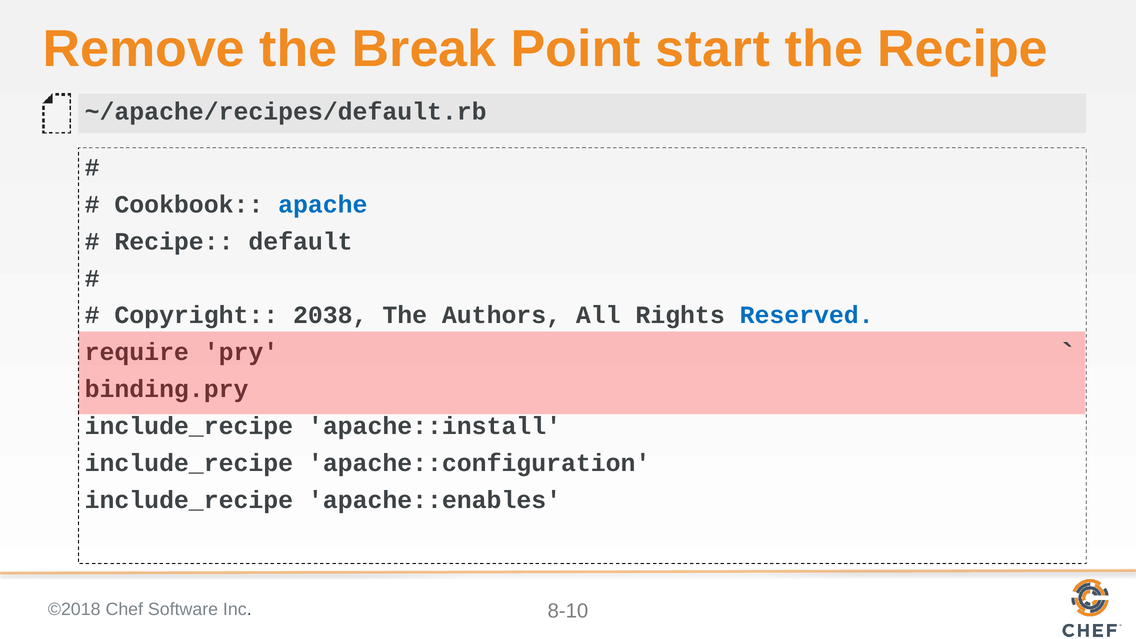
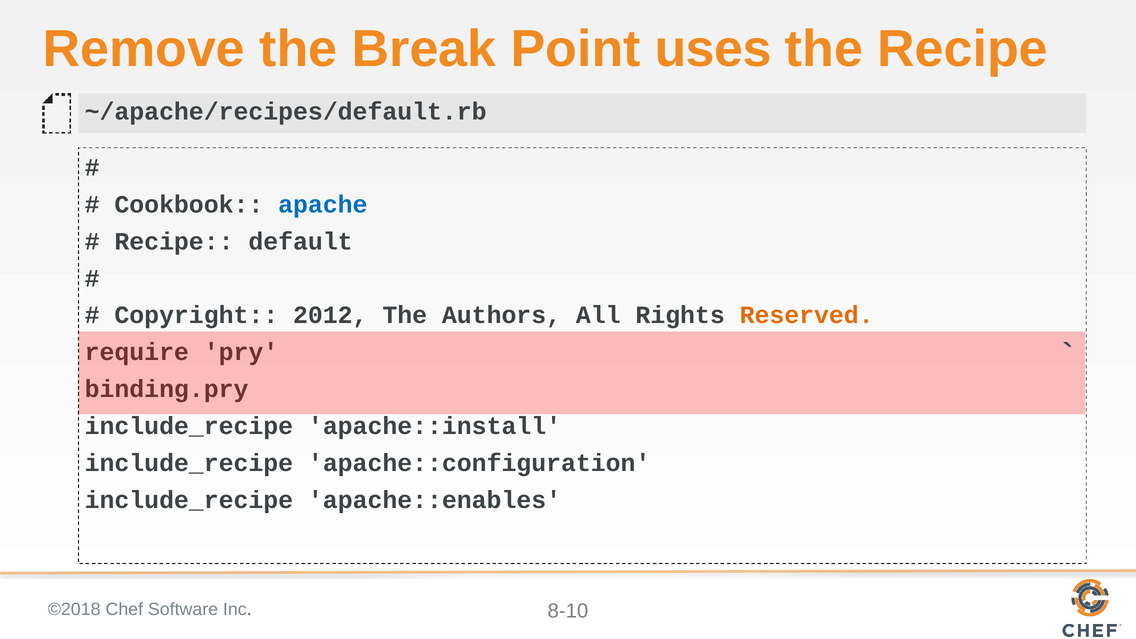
start: start -> uses
2038: 2038 -> 2012
Reserved colour: blue -> orange
